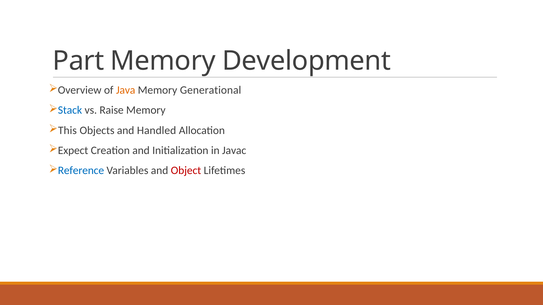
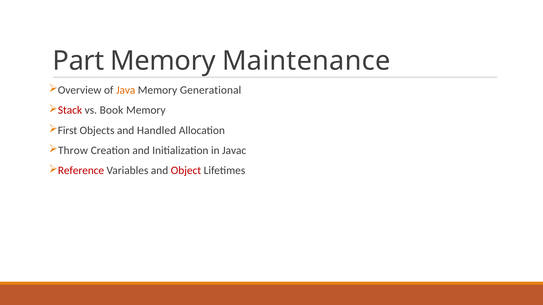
Development: Development -> Maintenance
Stack colour: blue -> red
Raise: Raise -> Book
This: This -> First
Expect: Expect -> Throw
Reference colour: blue -> red
